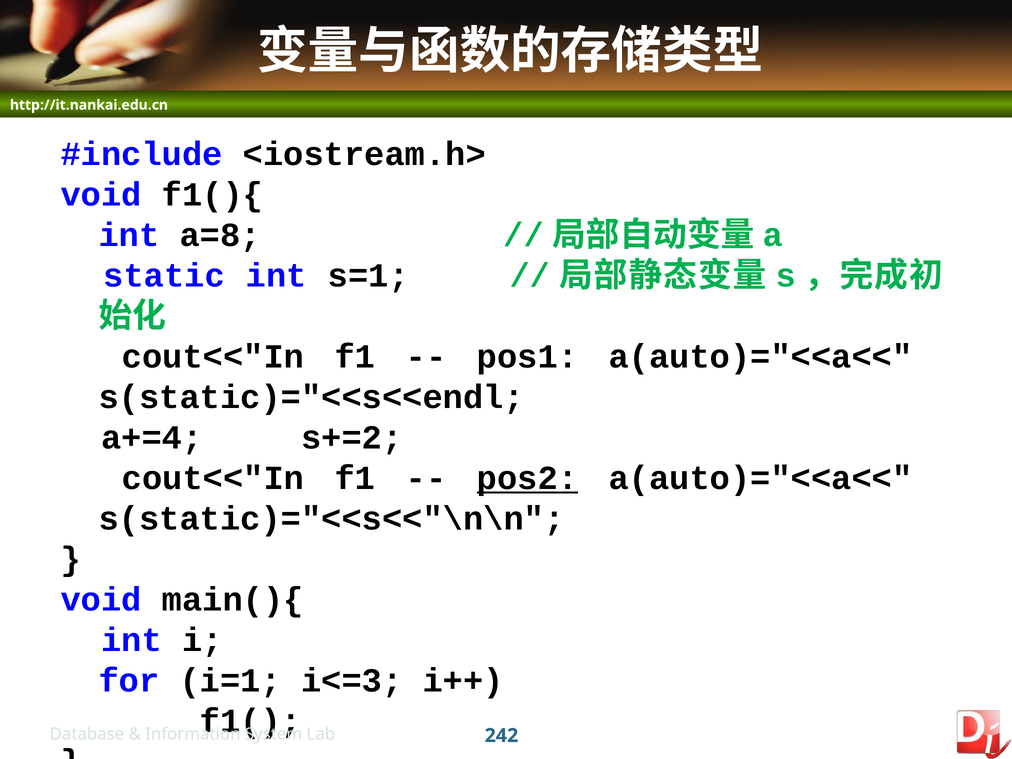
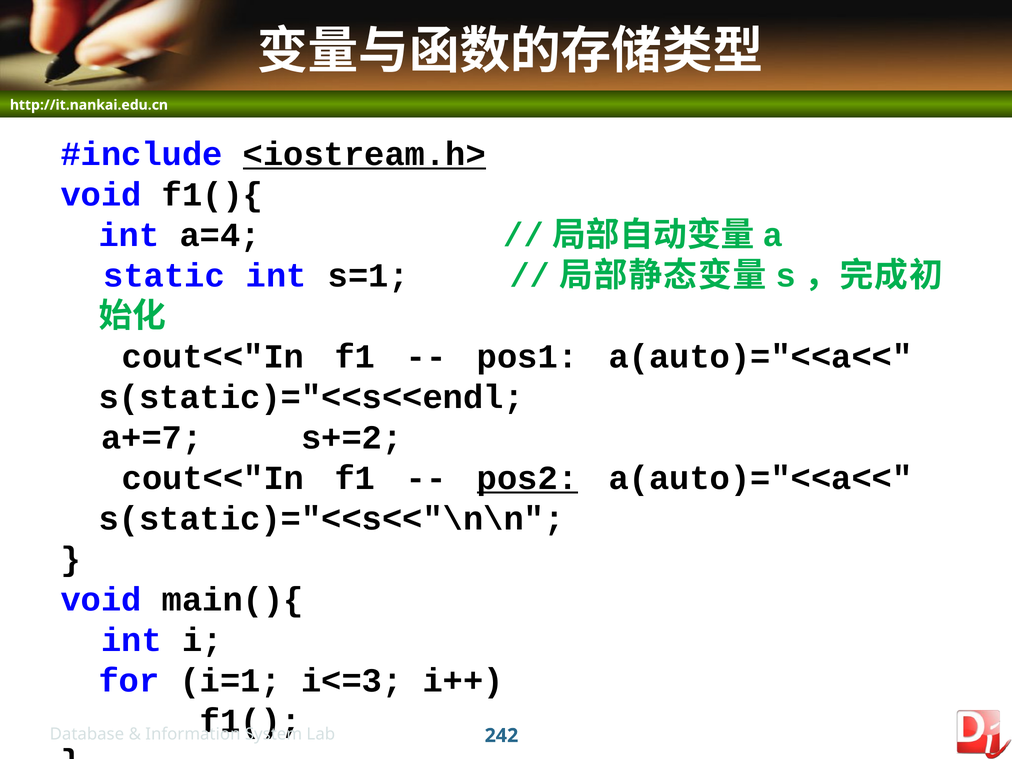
<iostream.h> underline: none -> present
a=8: a=8 -> a=4
a+=4: a+=4 -> a+=7
